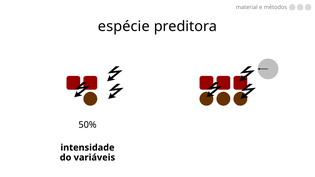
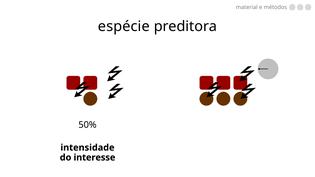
variáveis: variáveis -> interesse
